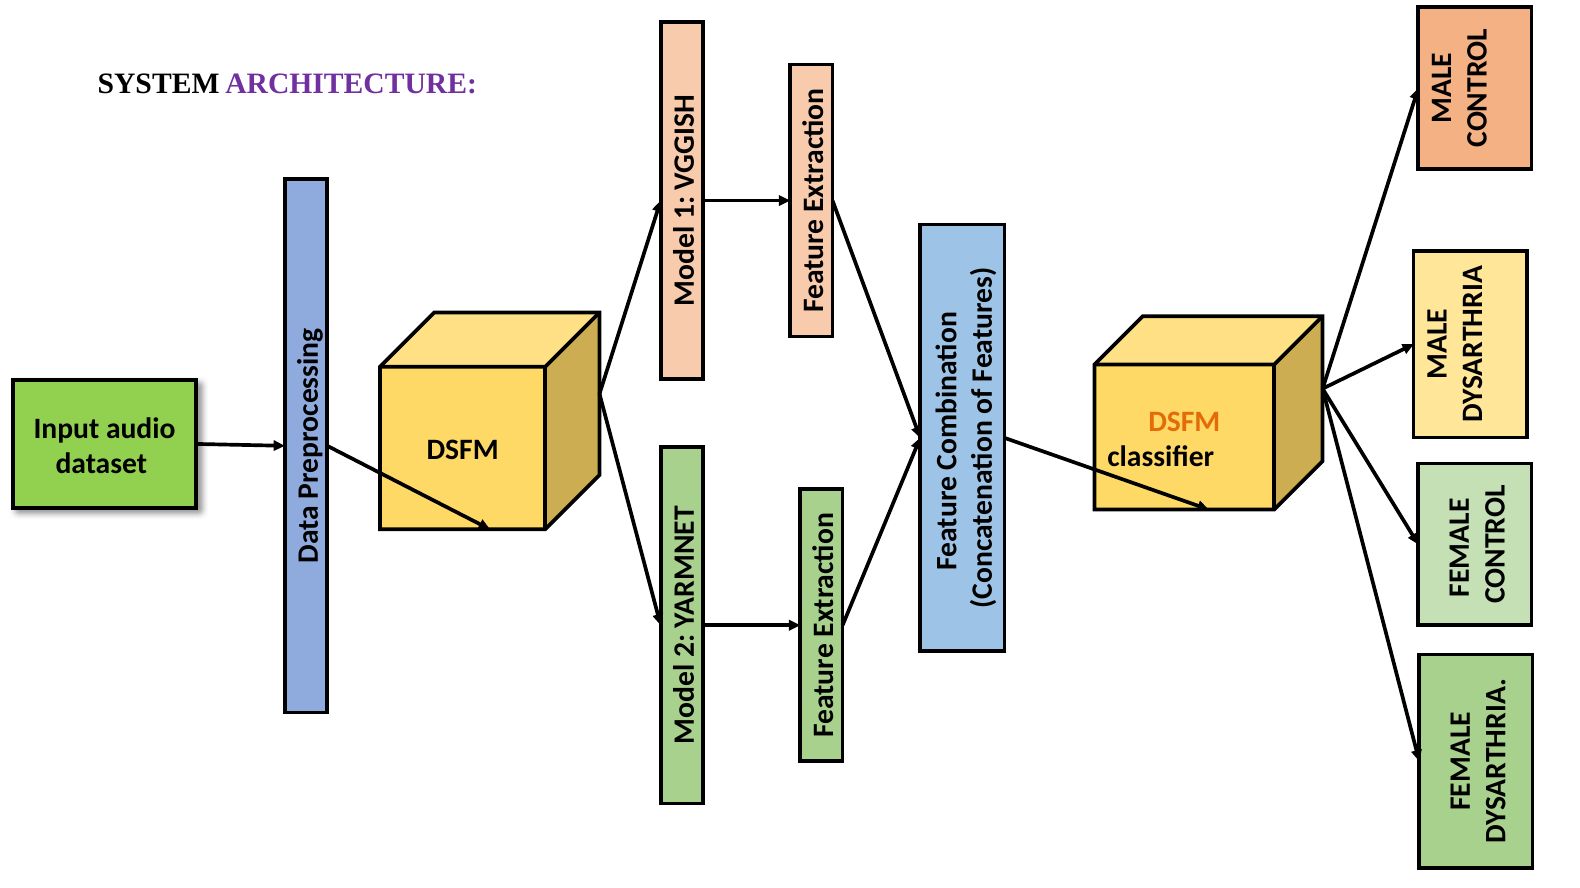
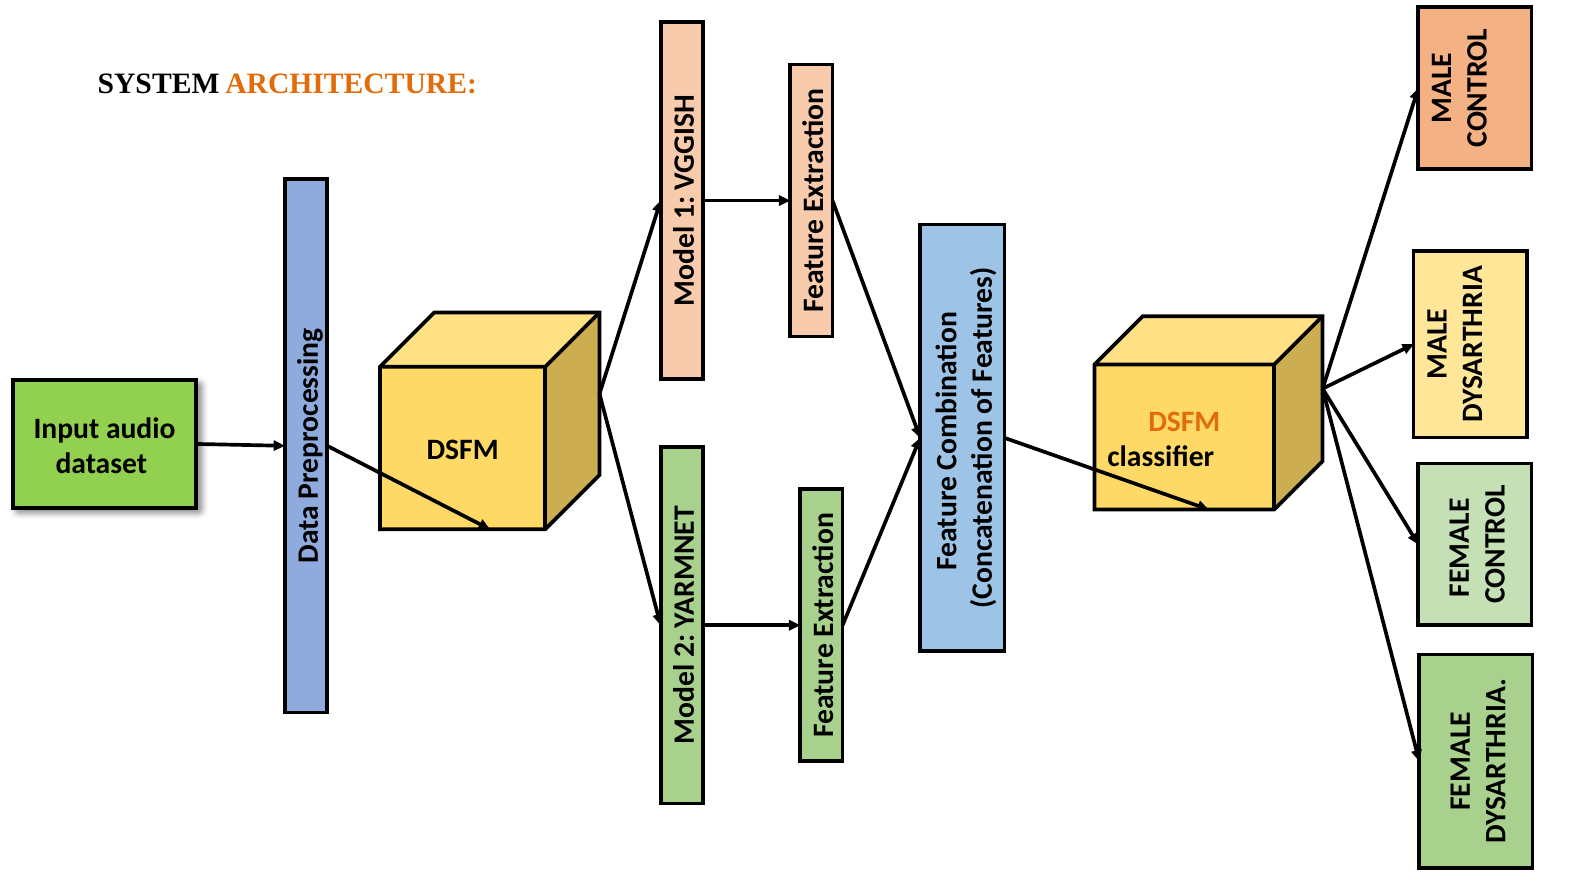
ARCHITECTURE colour: purple -> orange
